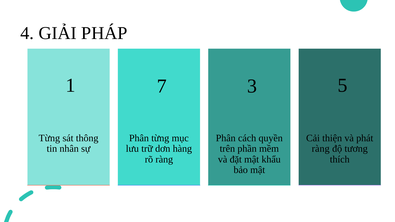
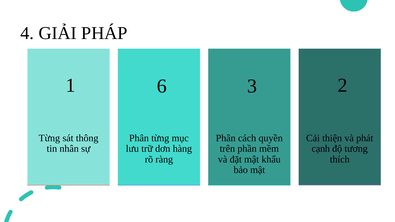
7: 7 -> 6
5: 5 -> 2
ràng at (321, 149): ràng -> cạnh
